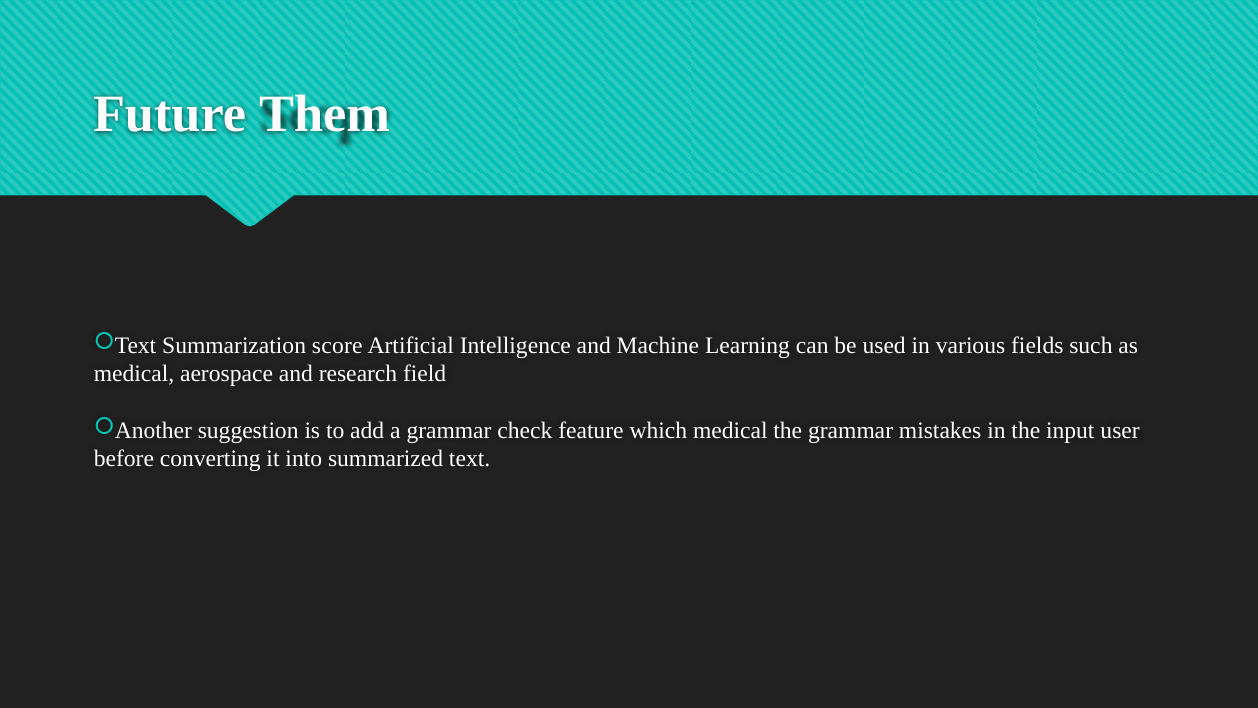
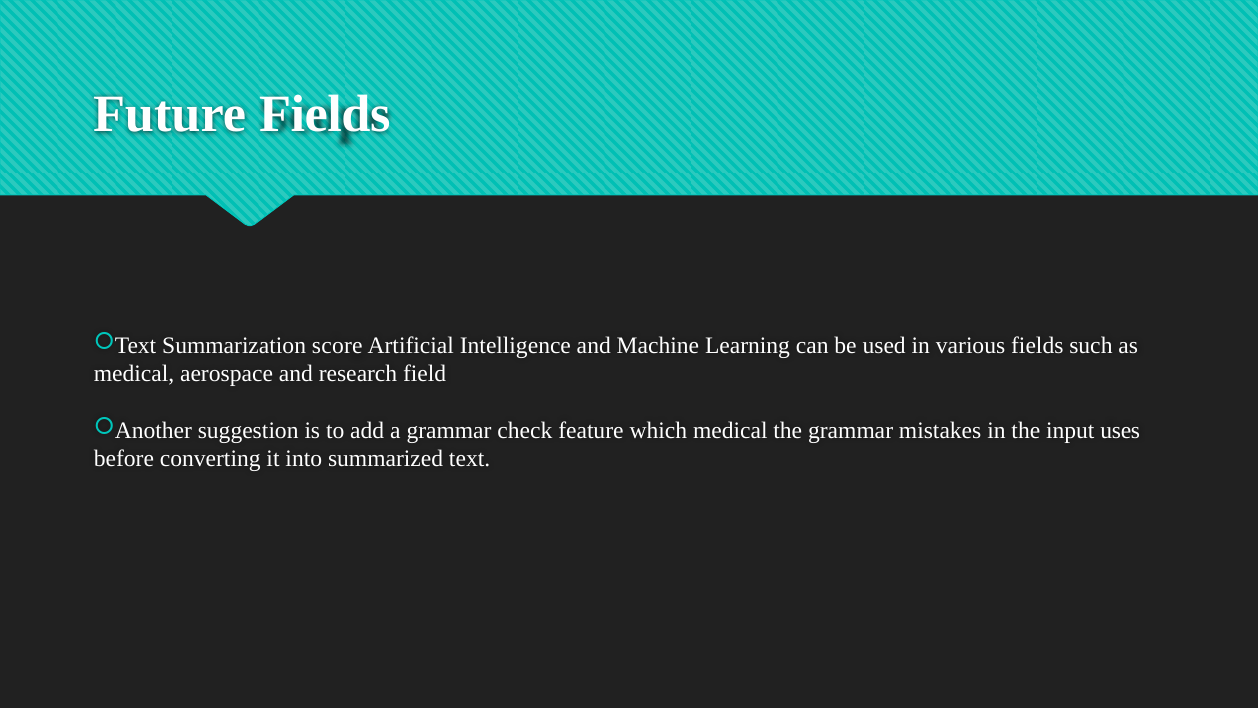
Future Them: Them -> Fields
user: user -> uses
